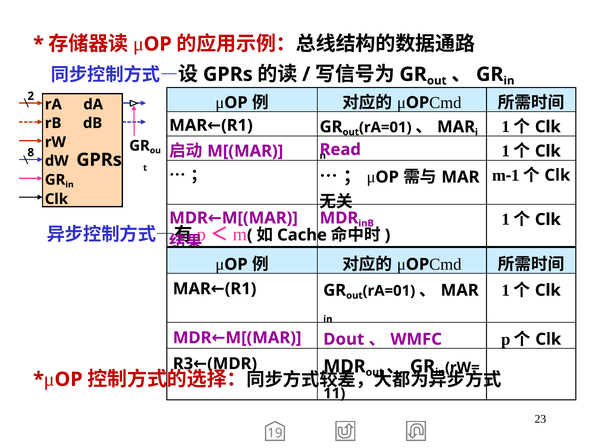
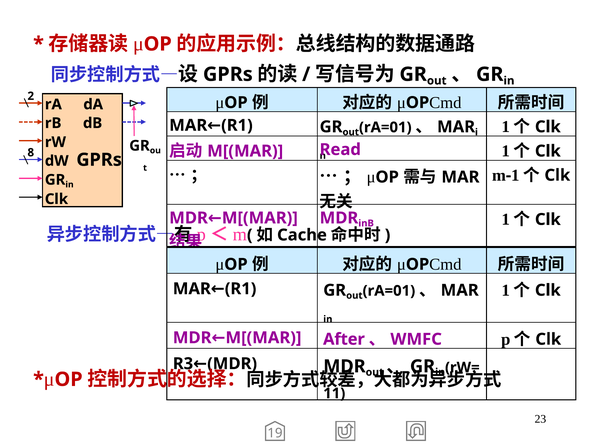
Dout: Dout -> After
